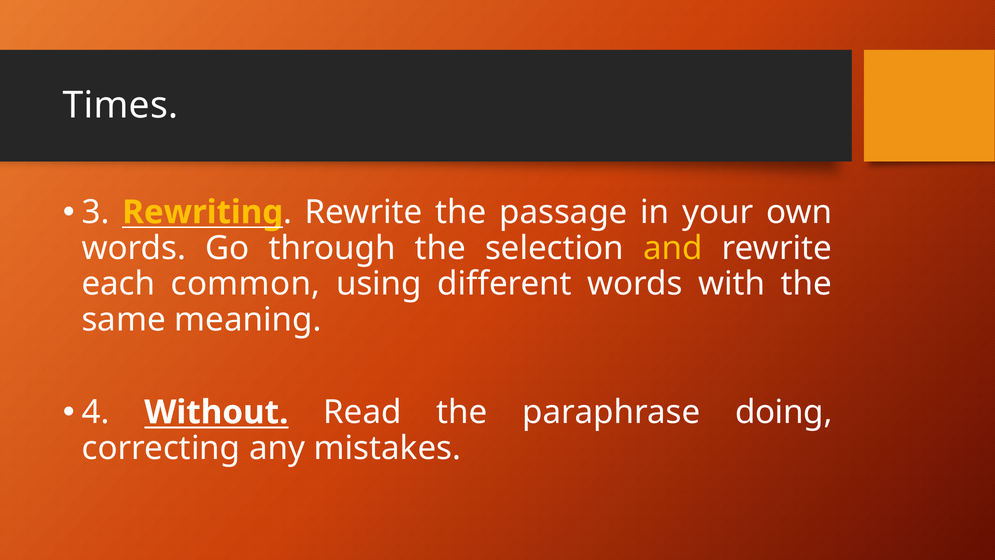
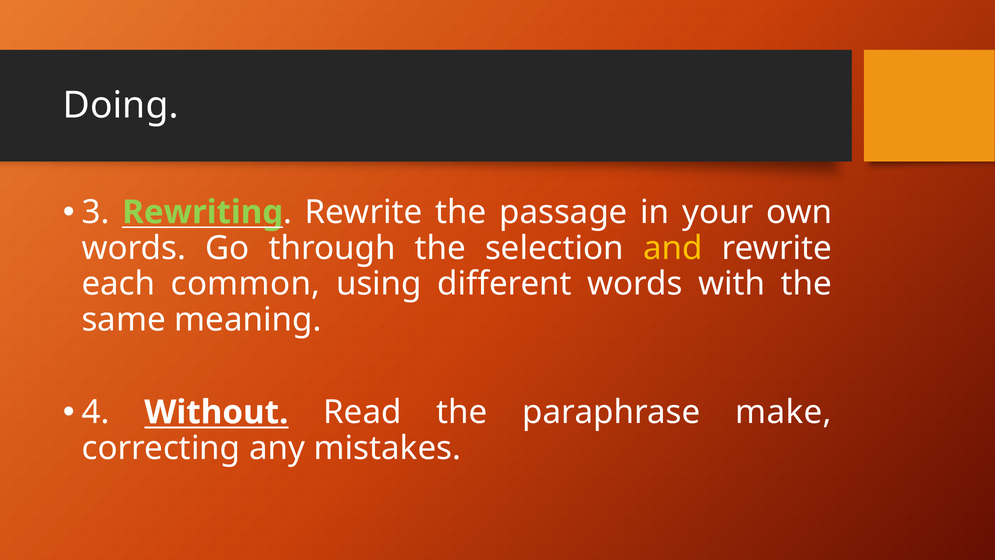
Times: Times -> Doing
Rewriting colour: yellow -> light green
doing: doing -> make
